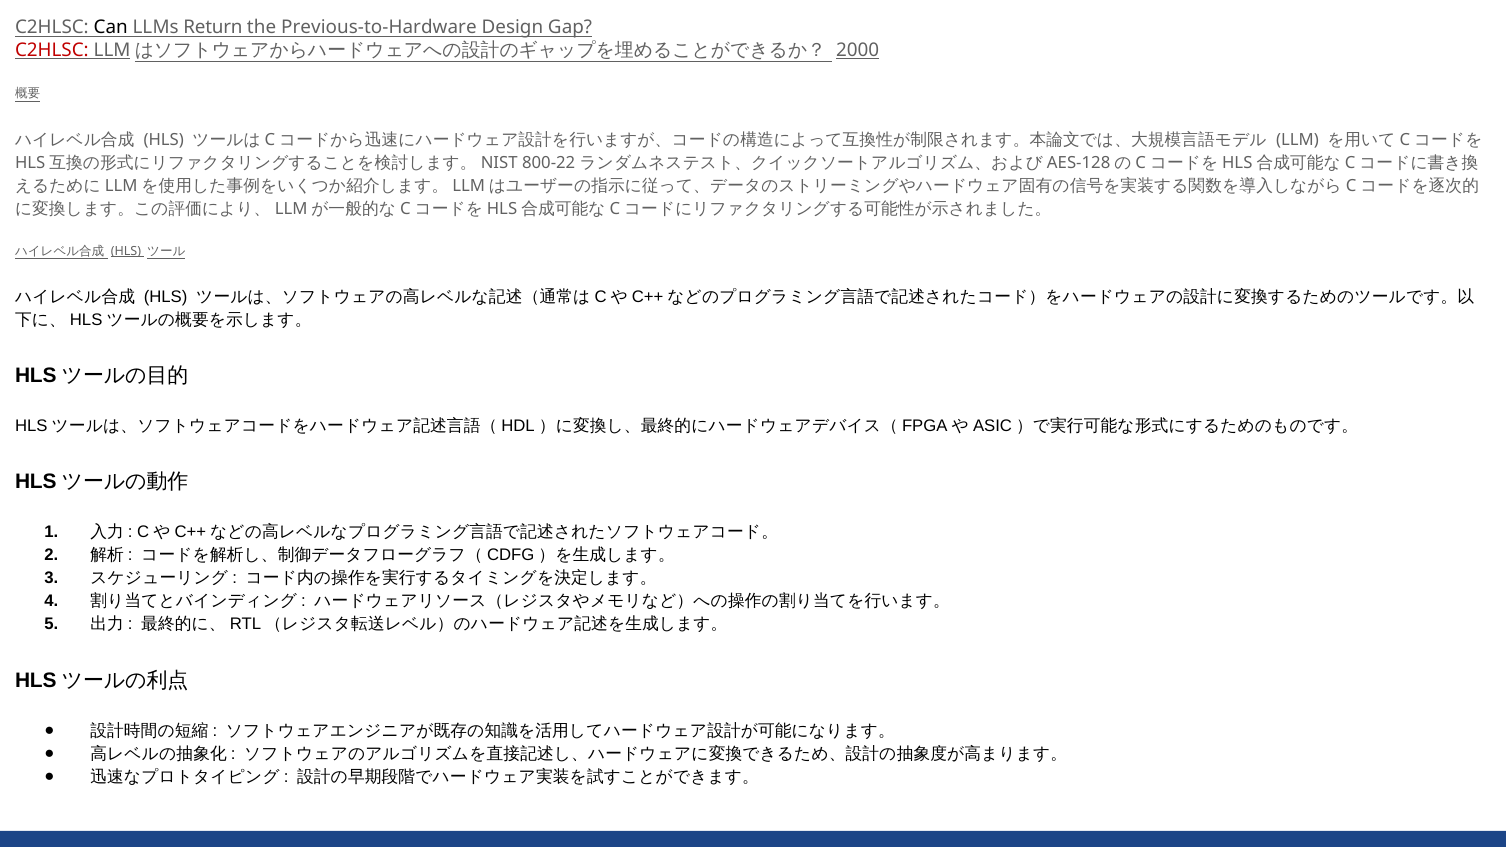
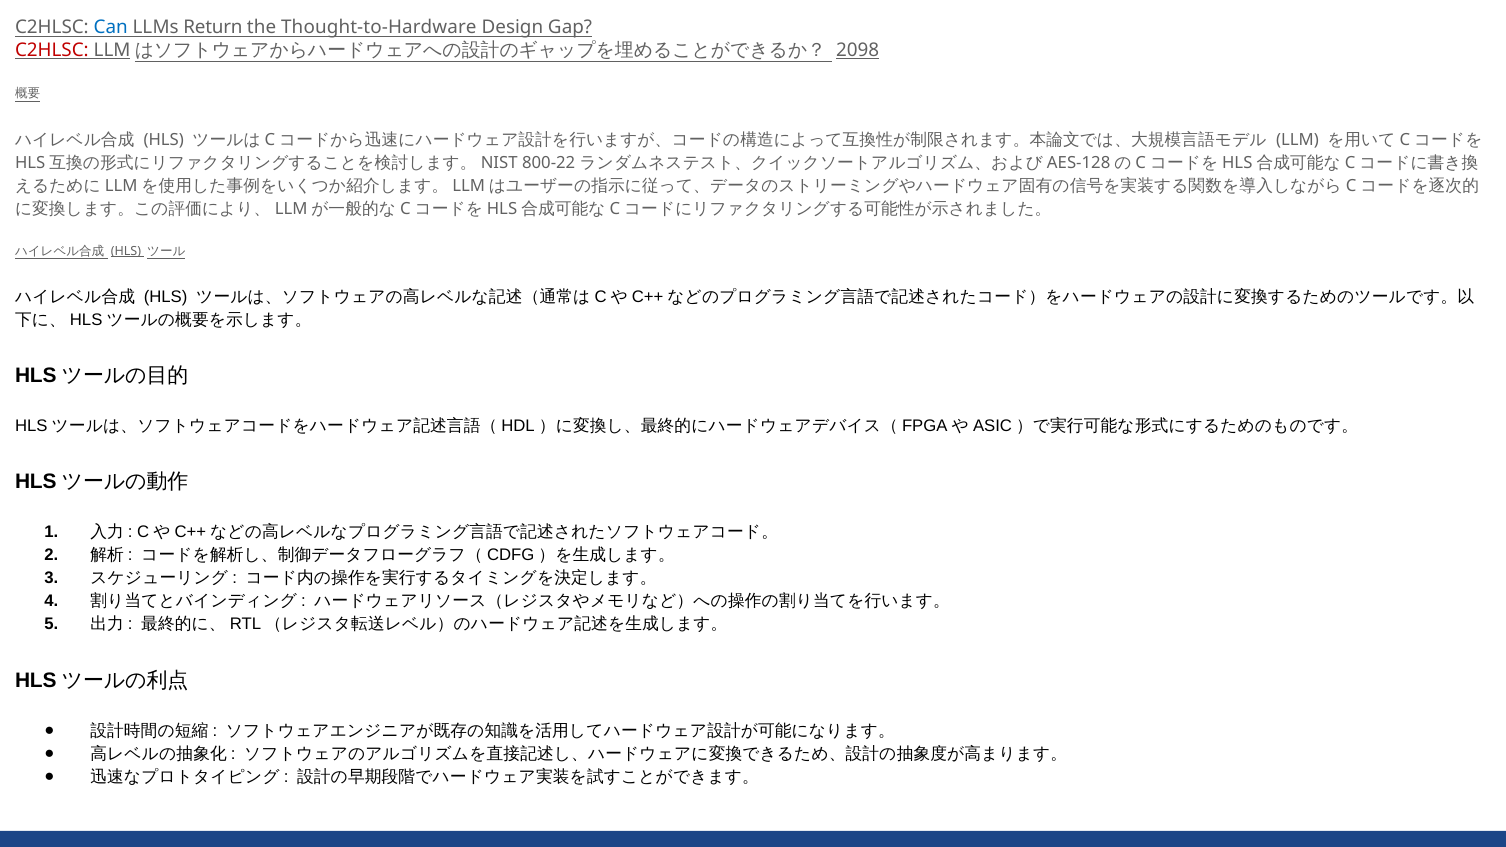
Can colour: black -> blue
Previous-to-Hardware: Previous-to-Hardware -> Thought-to-Hardware
2000: 2000 -> 2098
